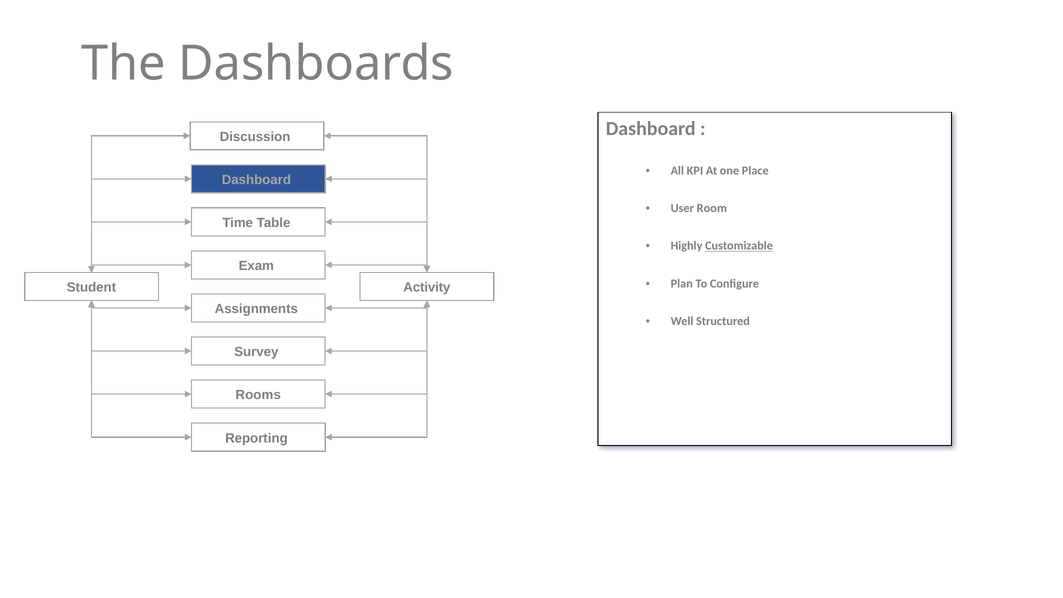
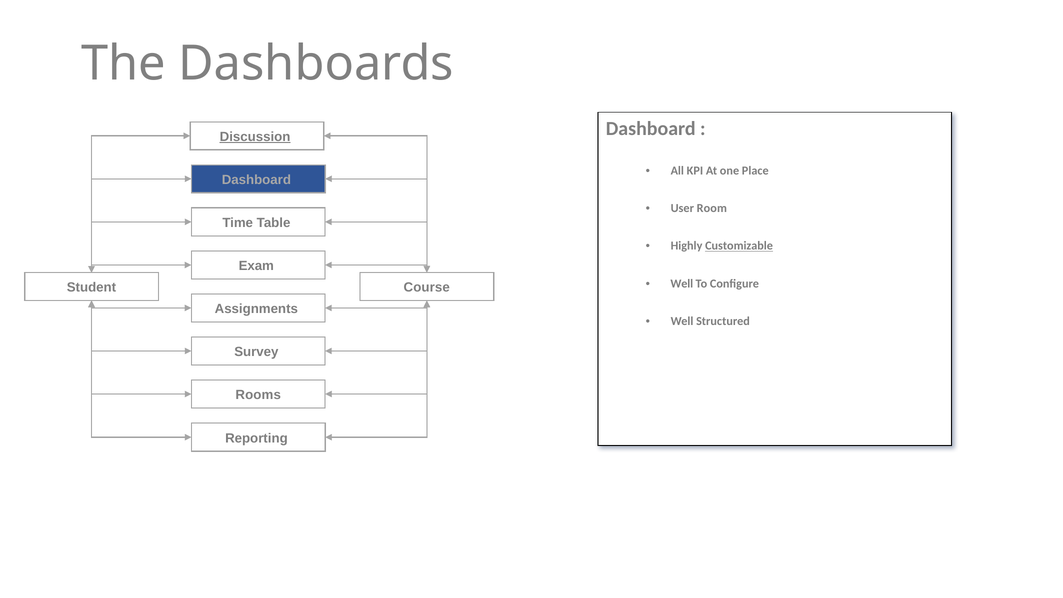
Discussion underline: none -> present
Plan at (682, 283): Plan -> Well
Activity: Activity -> Course
